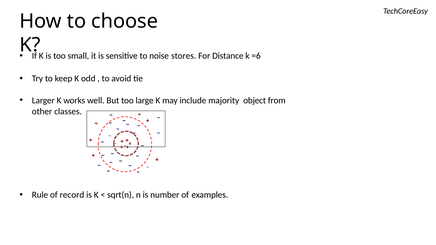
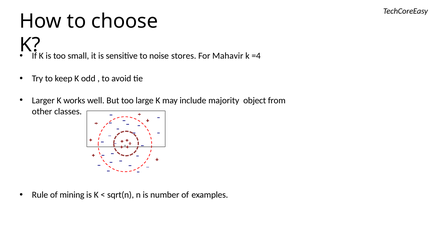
Distance: Distance -> Mahavir
=6: =6 -> =4
record: record -> mining
